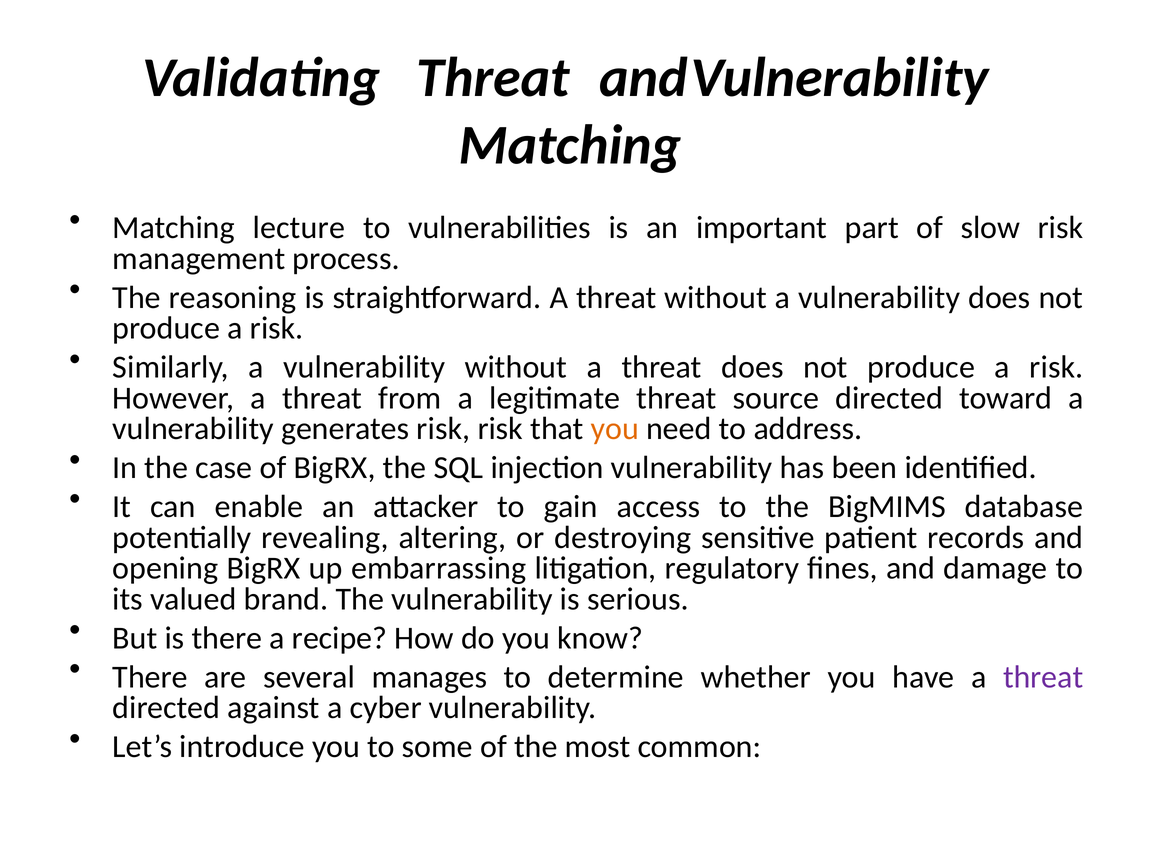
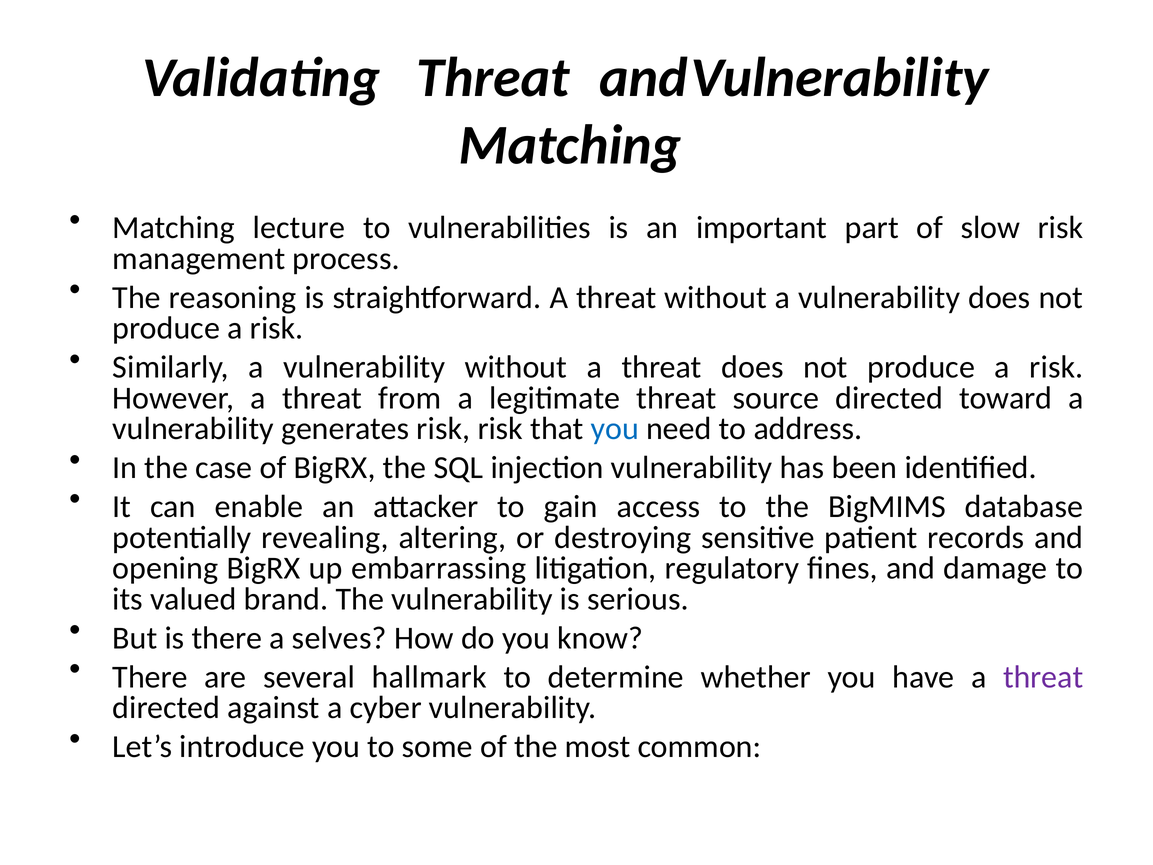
you at (615, 429) colour: orange -> blue
recipe: recipe -> selves
manages: manages -> hallmark
